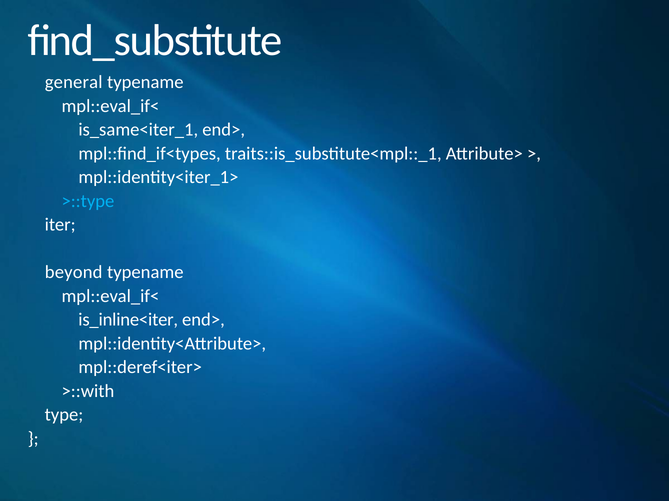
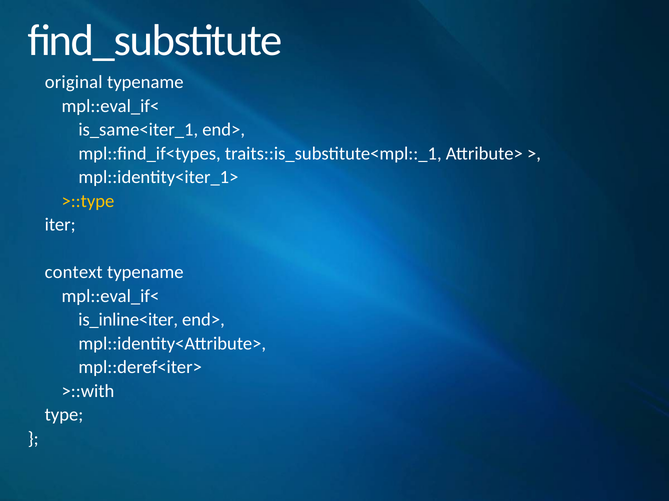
general: general -> original
>::type colour: light blue -> yellow
beyond: beyond -> context
